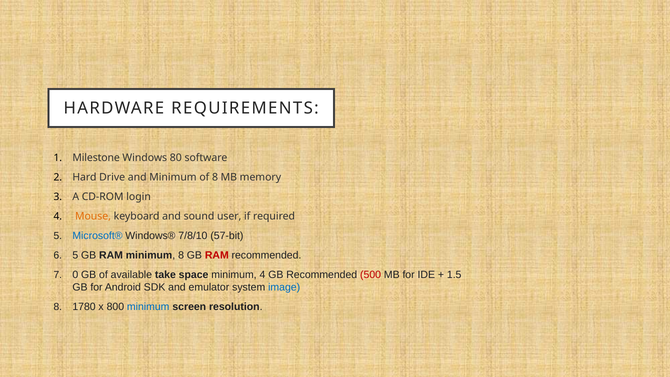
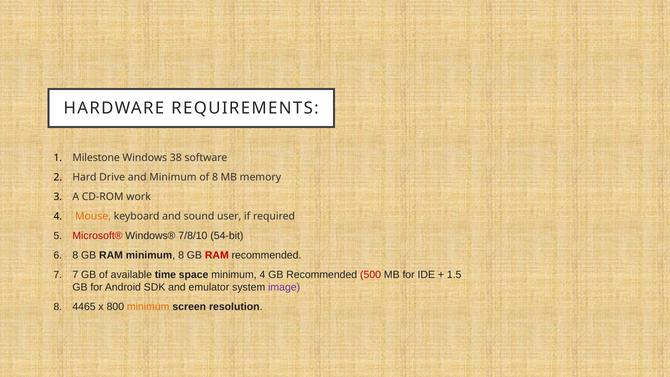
80: 80 -> 38
login: login -> work
Microsoft® colour: blue -> red
57-bit: 57-bit -> 54-bit
5 at (75, 255): 5 -> 8
0 at (75, 275): 0 -> 7
take: take -> time
image colour: blue -> purple
1780: 1780 -> 4465
minimum at (148, 307) colour: blue -> orange
